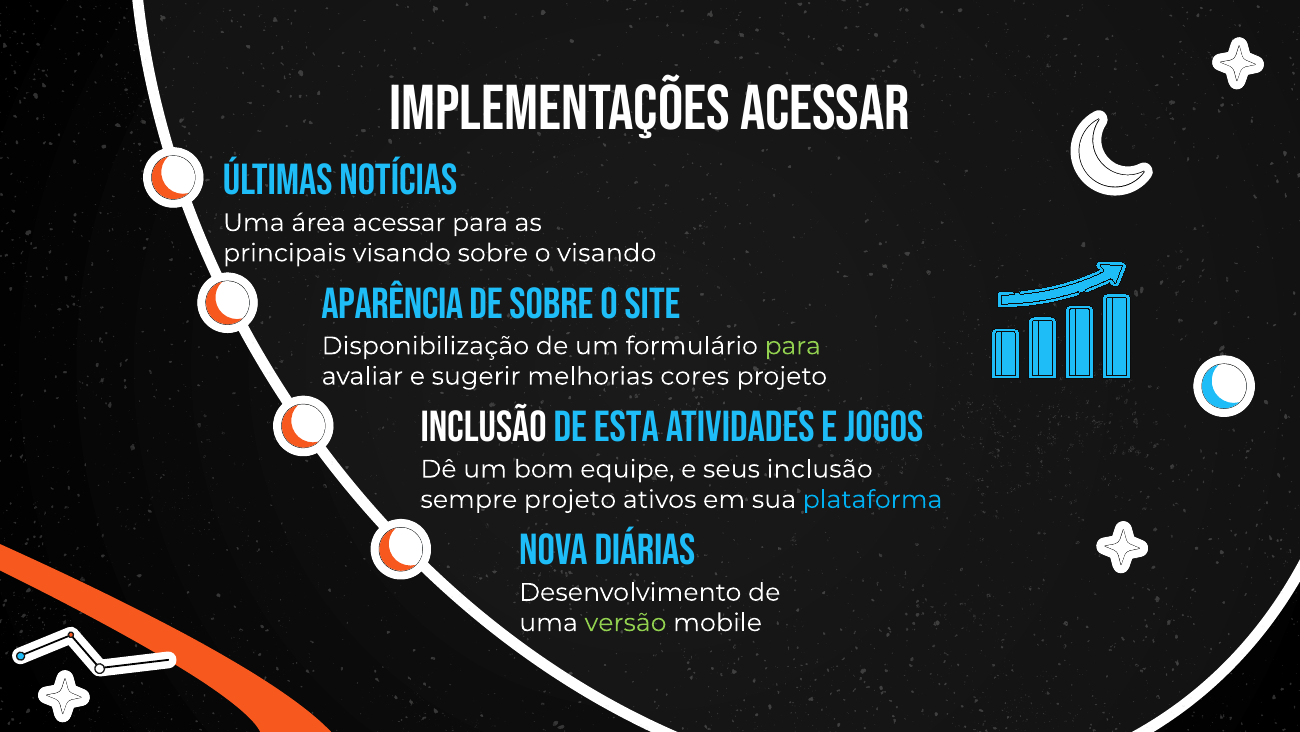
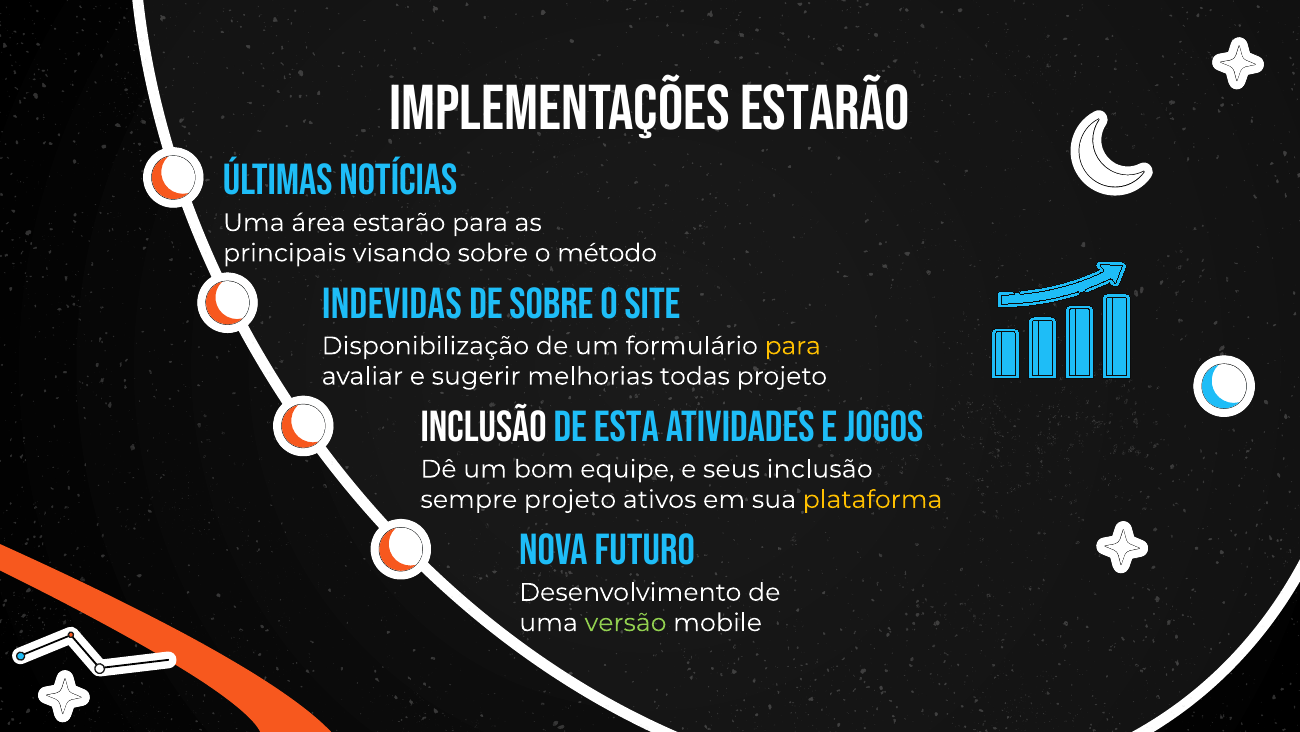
Implementações acessar: acessar -> estarão
área acessar: acessar -> estarão
o visando: visando -> método
Aparência: Aparência -> Indevidas
para at (793, 346) colour: light green -> yellow
cores: cores -> todas
plataforma colour: light blue -> yellow
diárias: diárias -> futuro
